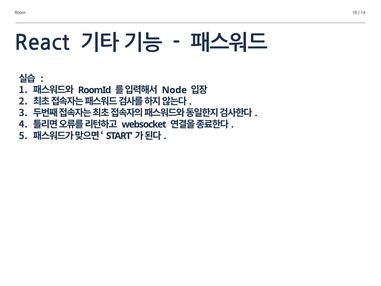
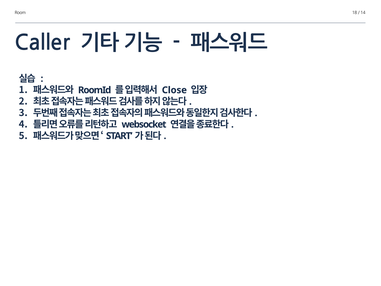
React: React -> Caller
Node: Node -> Close
